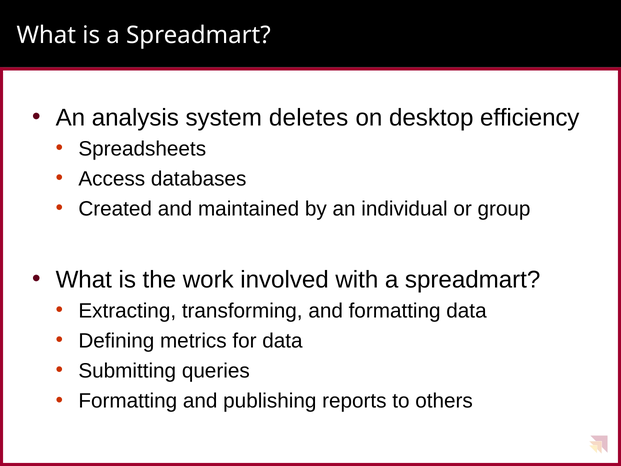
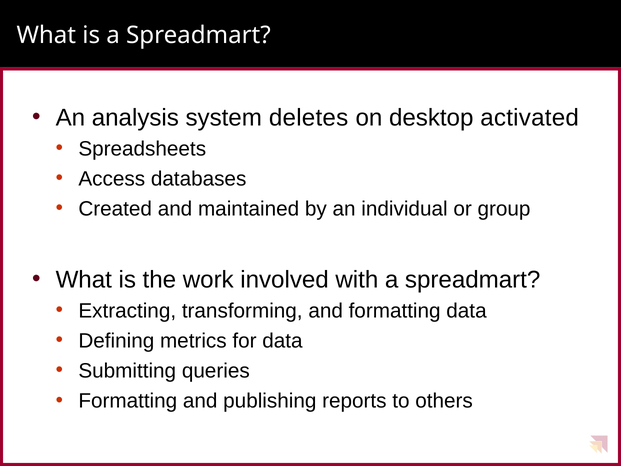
efficiency: efficiency -> activated
